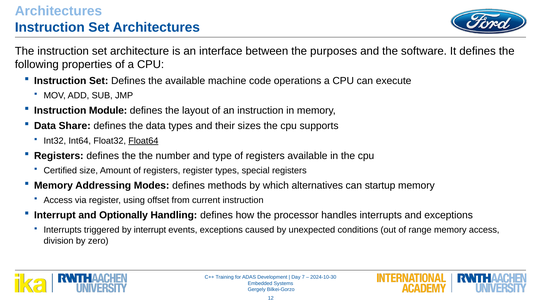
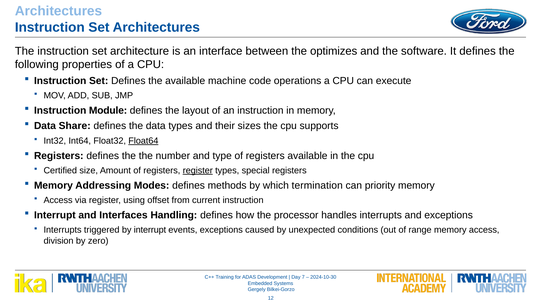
purposes: purposes -> optimizes
register at (198, 171) underline: none -> present
alternatives: alternatives -> termination
startup: startup -> priority
Optionally: Optionally -> Interfaces
